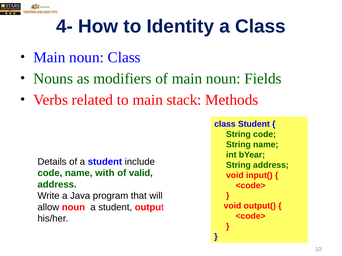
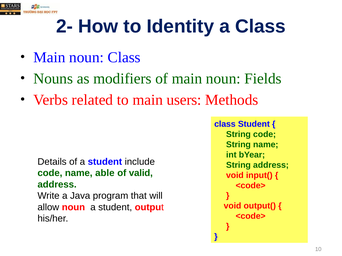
4-: 4- -> 2-
stack: stack -> users
with: with -> able
